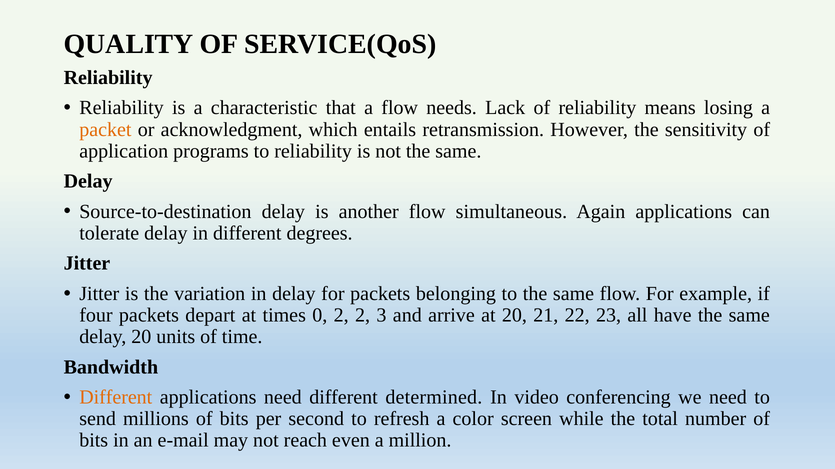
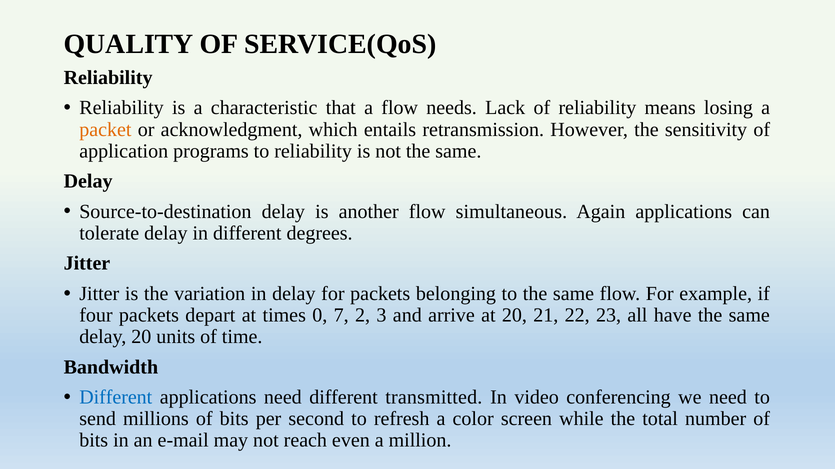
0 2: 2 -> 7
Different at (116, 398) colour: orange -> blue
determined: determined -> transmitted
